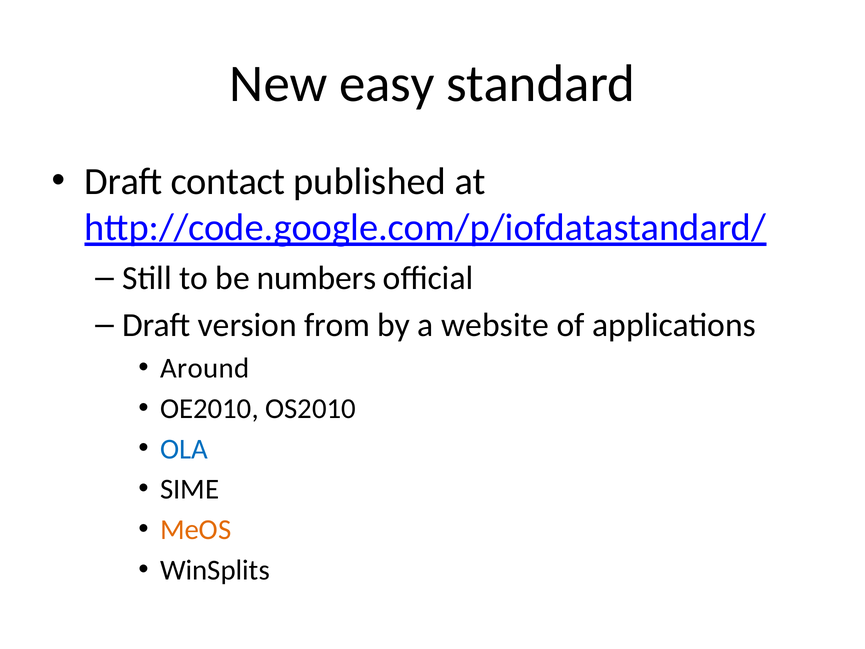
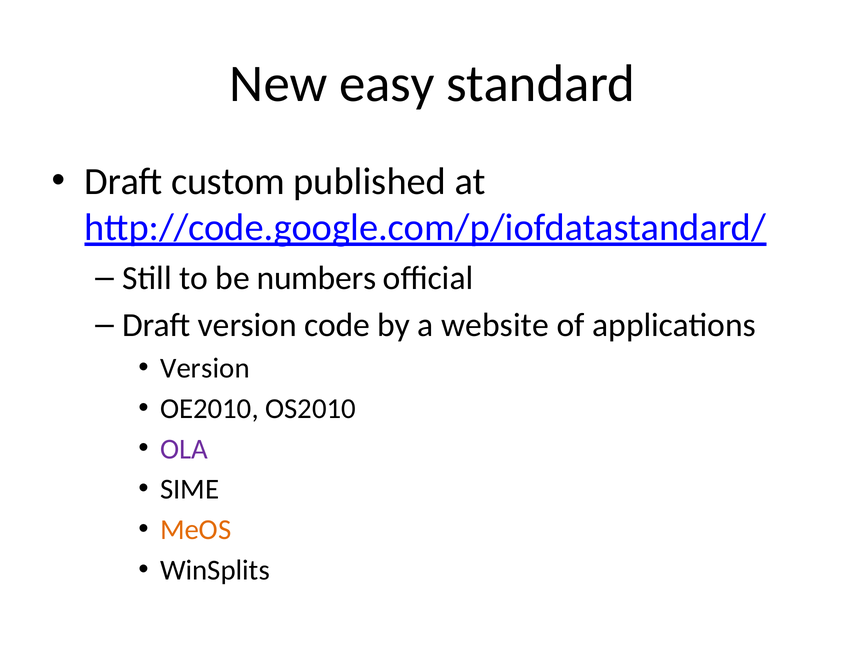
contact: contact -> custom
from: from -> code
Around at (205, 368): Around -> Version
OLA colour: blue -> purple
